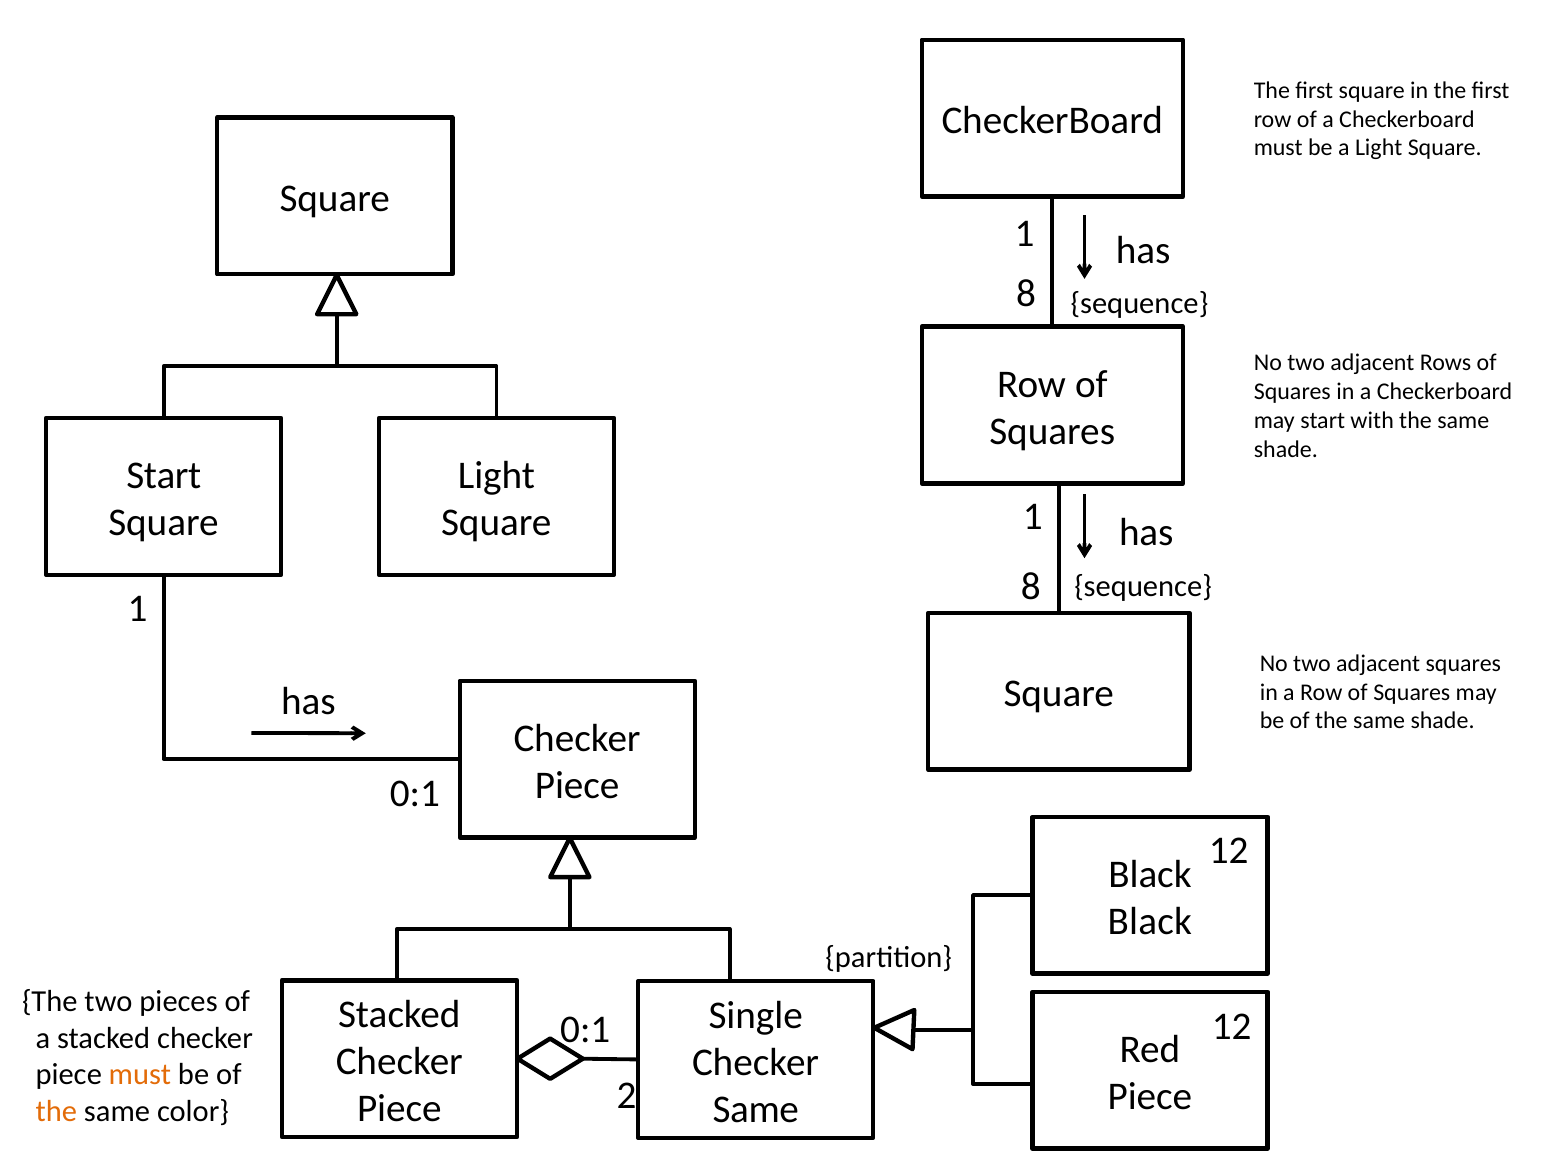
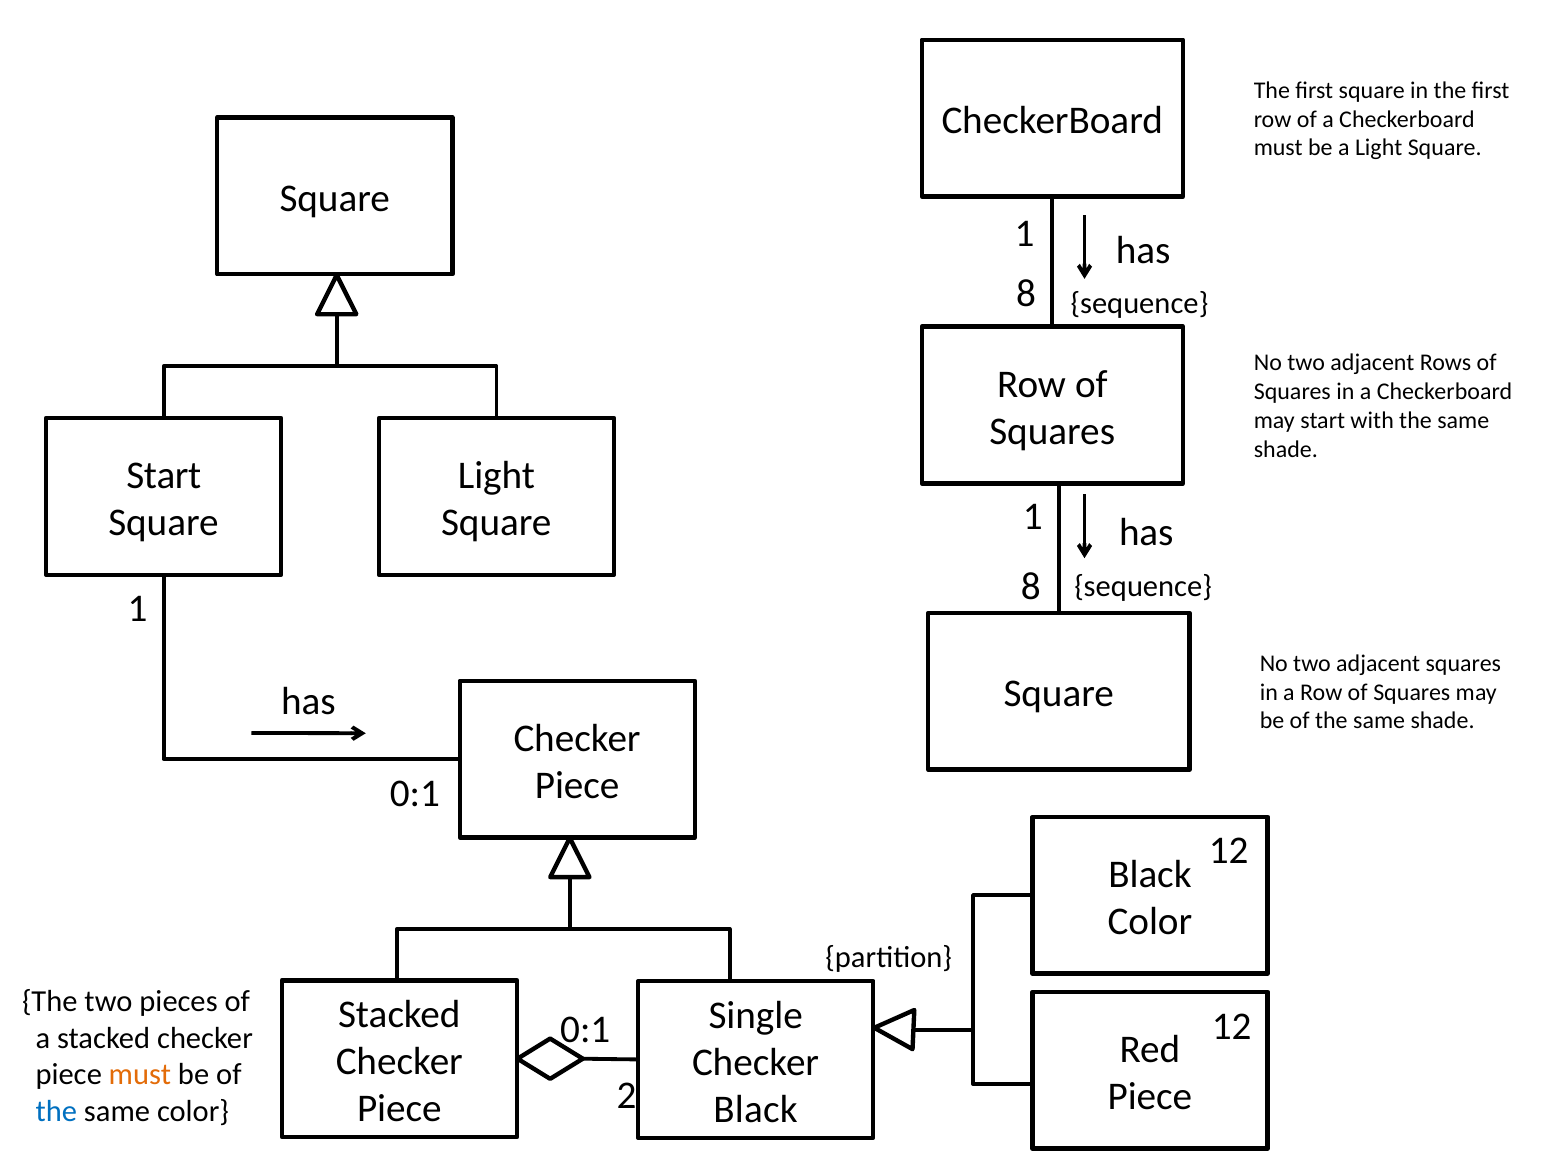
Black at (1150, 921): Black -> Color
Same at (756, 1109): Same -> Black
the at (56, 1111) colour: orange -> blue
